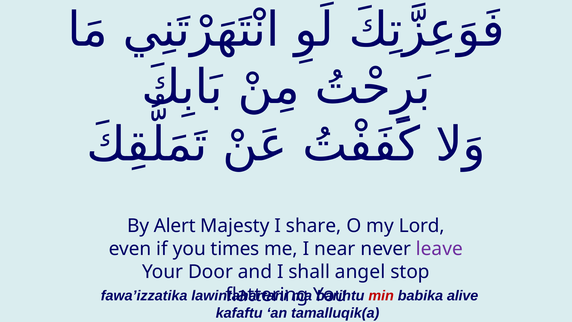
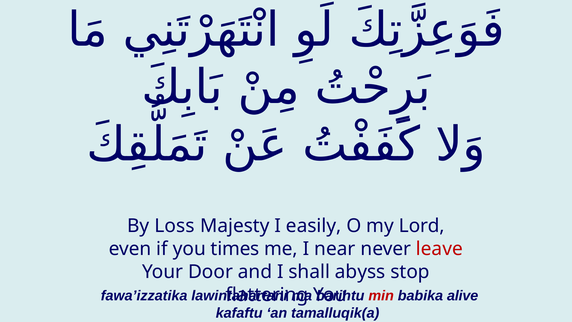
Alert: Alert -> Loss
share: share -> easily
leave colour: purple -> red
angel: angel -> abyss
